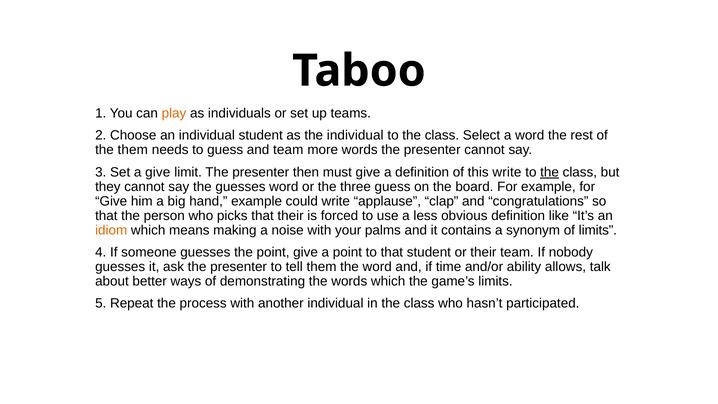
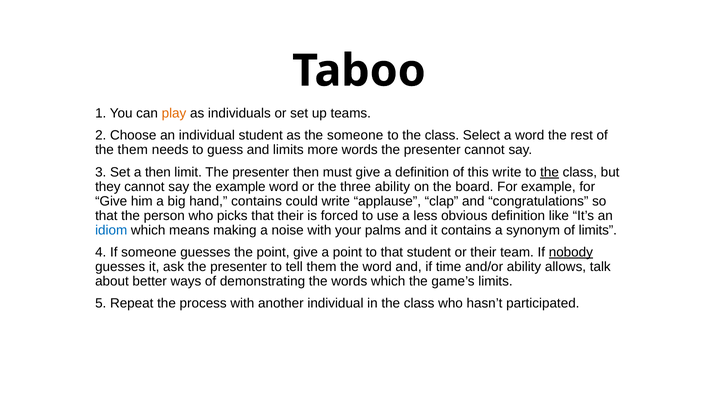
the individual: individual -> someone
and team: team -> limits
a give: give -> then
the guesses: guesses -> example
three guess: guess -> ability
hand example: example -> contains
idiom colour: orange -> blue
nobody underline: none -> present
